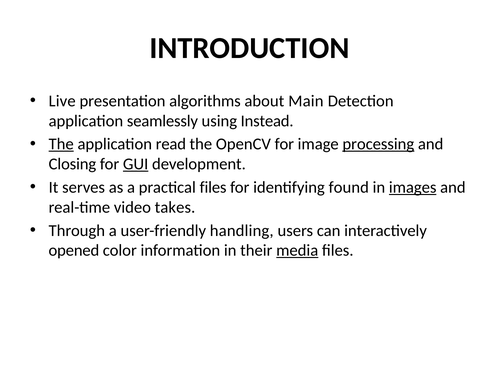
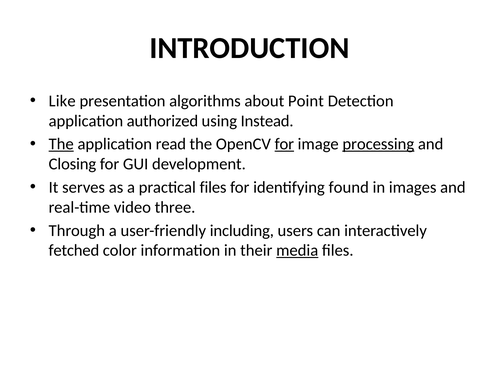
Live: Live -> Like
Main: Main -> Point
seamlessly: seamlessly -> authorized
for at (284, 144) underline: none -> present
GUI underline: present -> none
images underline: present -> none
takes: takes -> three
handling: handling -> including
opened: opened -> fetched
